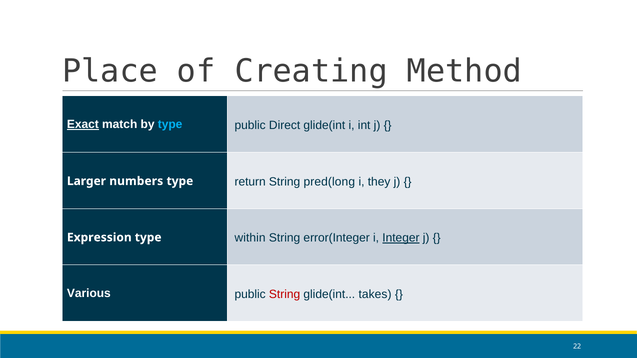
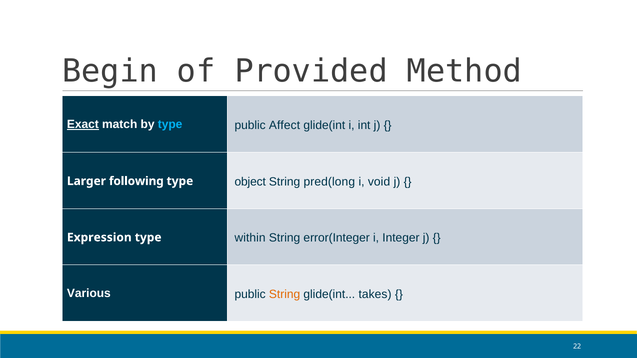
Place: Place -> Begin
Creating: Creating -> Provided
Direct: Direct -> Affect
numbers: numbers -> following
return: return -> object
they: they -> void
Integer underline: present -> none
String at (285, 294) colour: red -> orange
